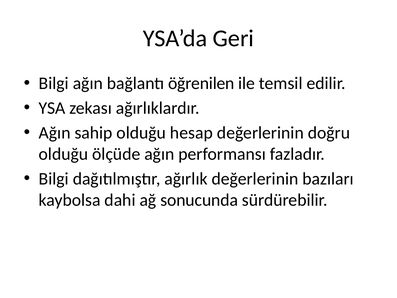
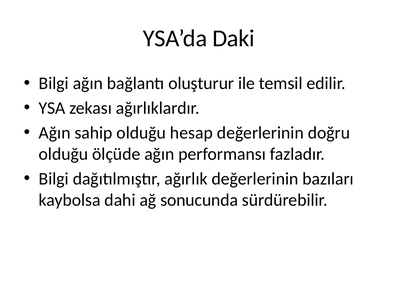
Geri: Geri -> Daki
öğrenilen: öğrenilen -> oluşturur
